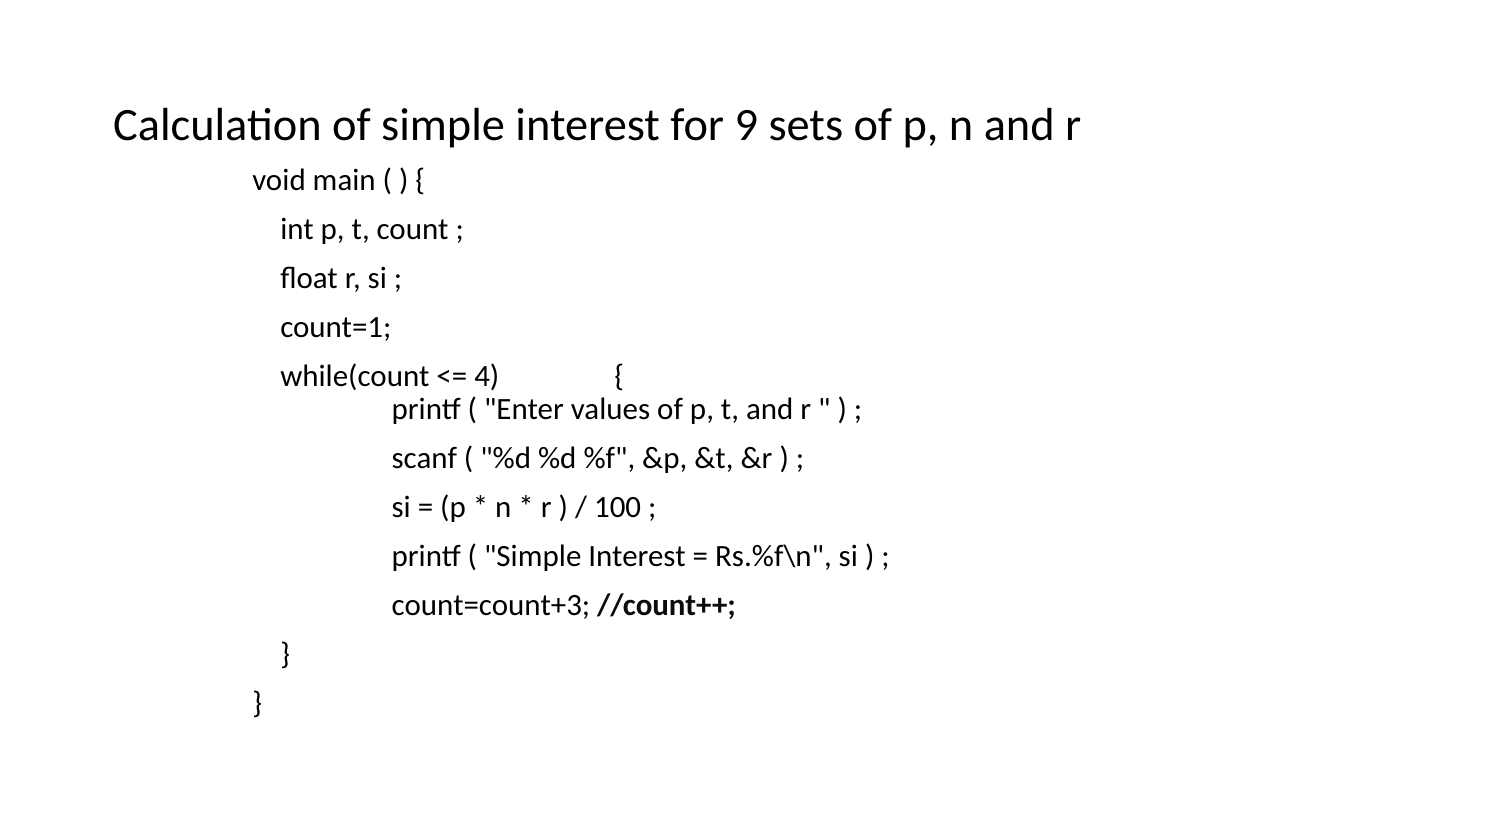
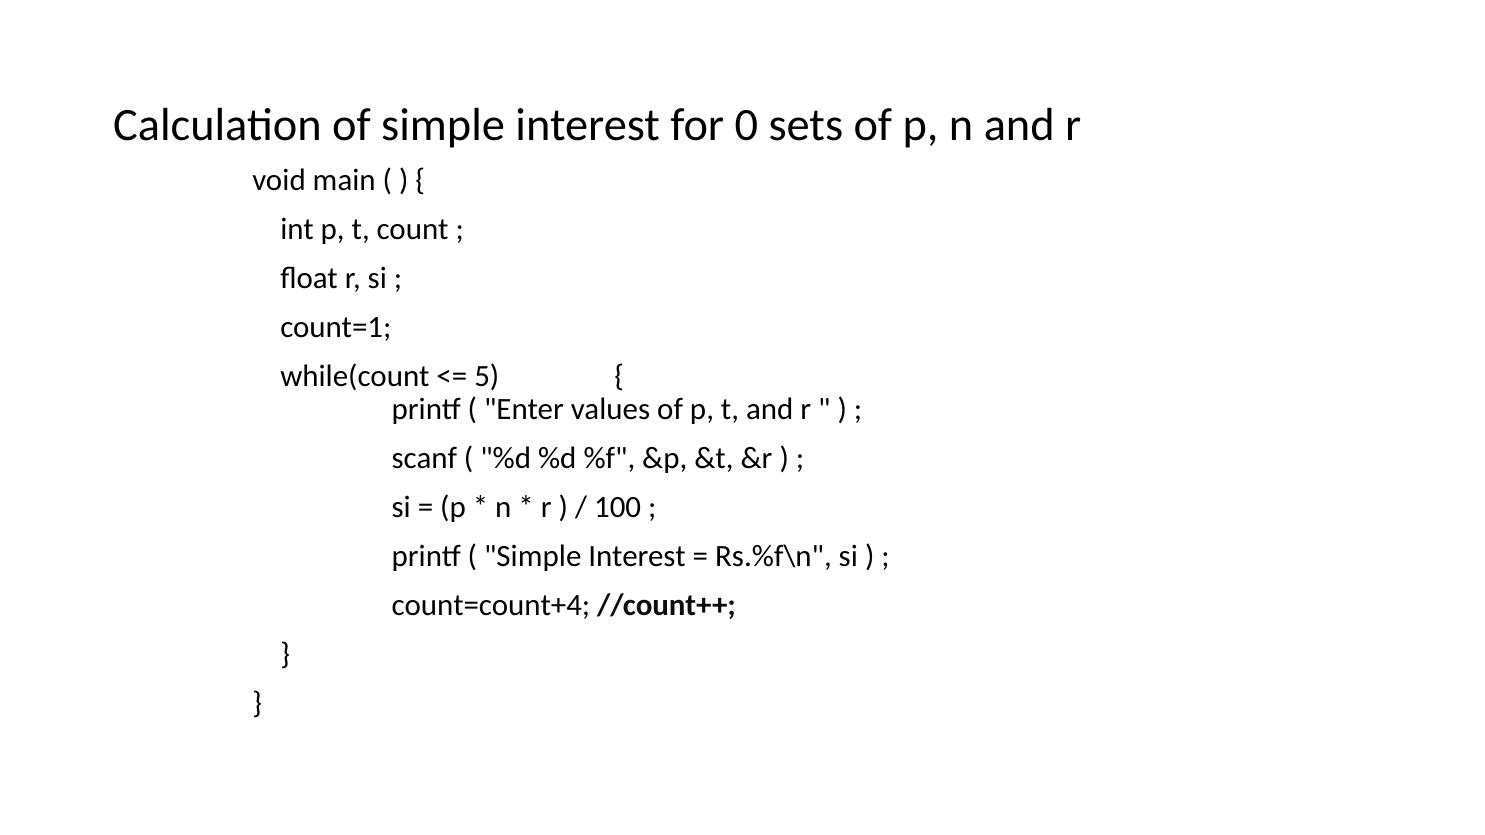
9: 9 -> 0
4: 4 -> 5
count=count+3: count=count+3 -> count=count+4
